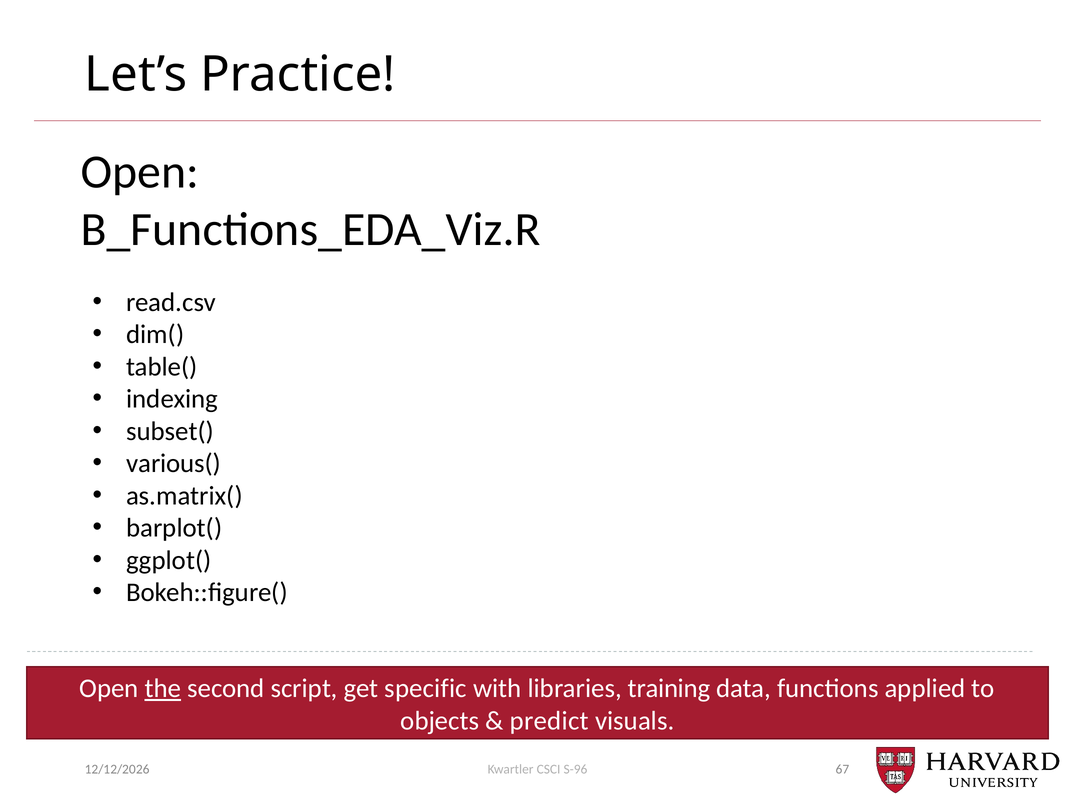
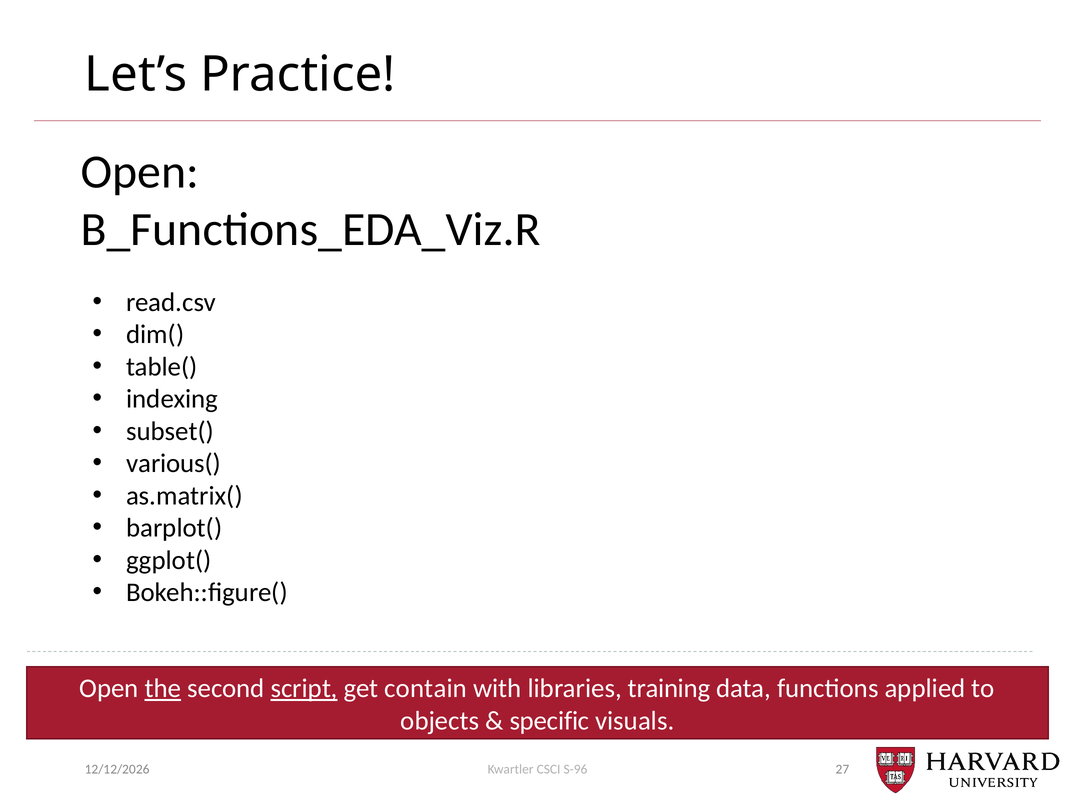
script underline: none -> present
specific: specific -> contain
predict: predict -> specific
67: 67 -> 27
